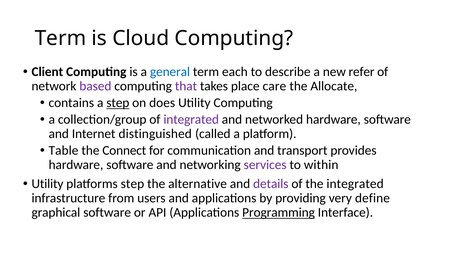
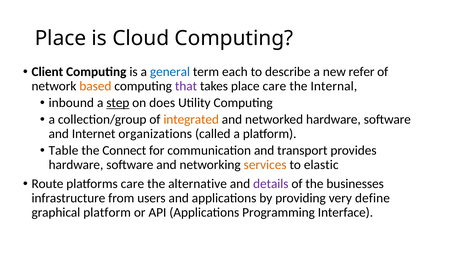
Term at (60, 38): Term -> Place
based colour: purple -> orange
Allocate: Allocate -> Internal
contains: contains -> inbound
integrated at (191, 120) colour: purple -> orange
distinguished: distinguished -> organizations
services colour: purple -> orange
within: within -> elastic
Utility at (47, 184): Utility -> Route
platforms step: step -> care
the integrated: integrated -> businesses
graphical software: software -> platform
Programming underline: present -> none
